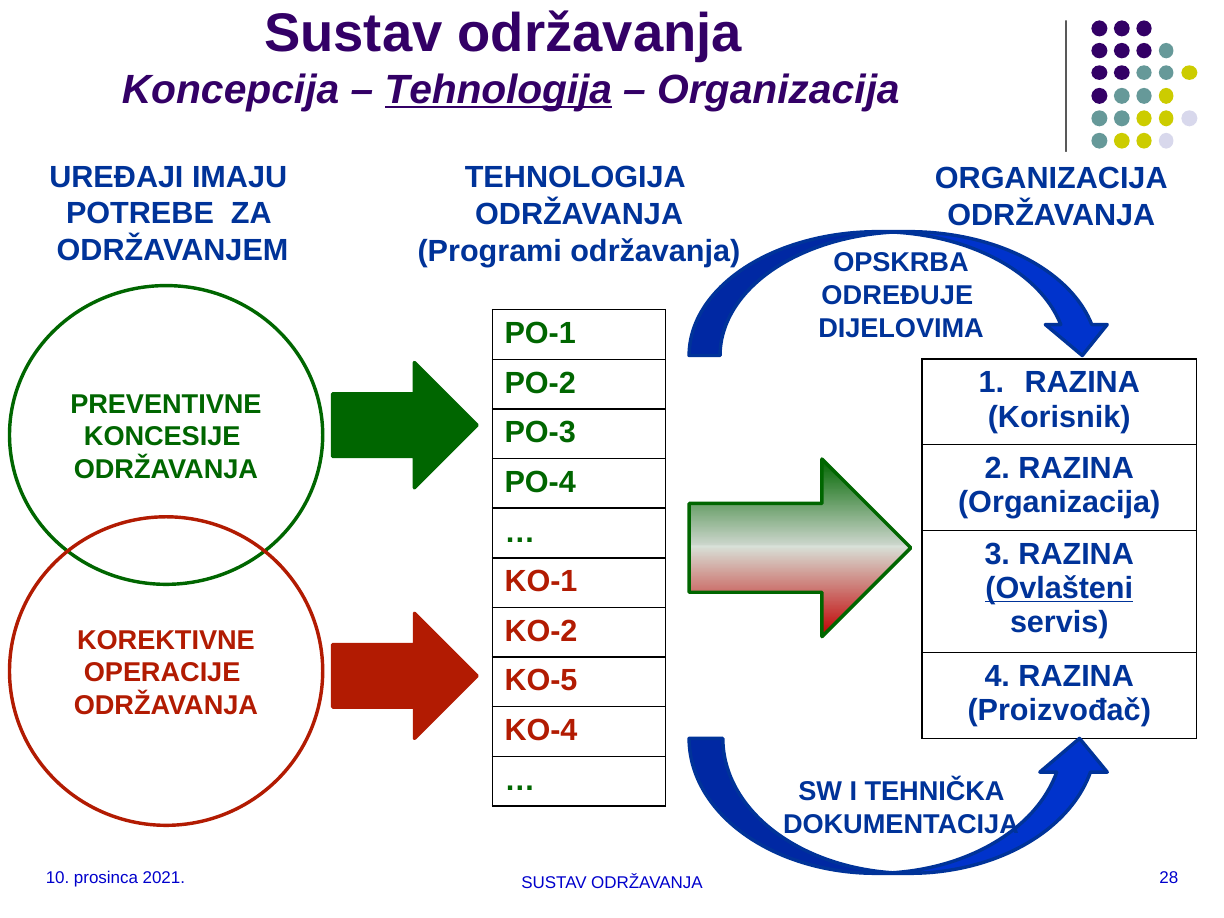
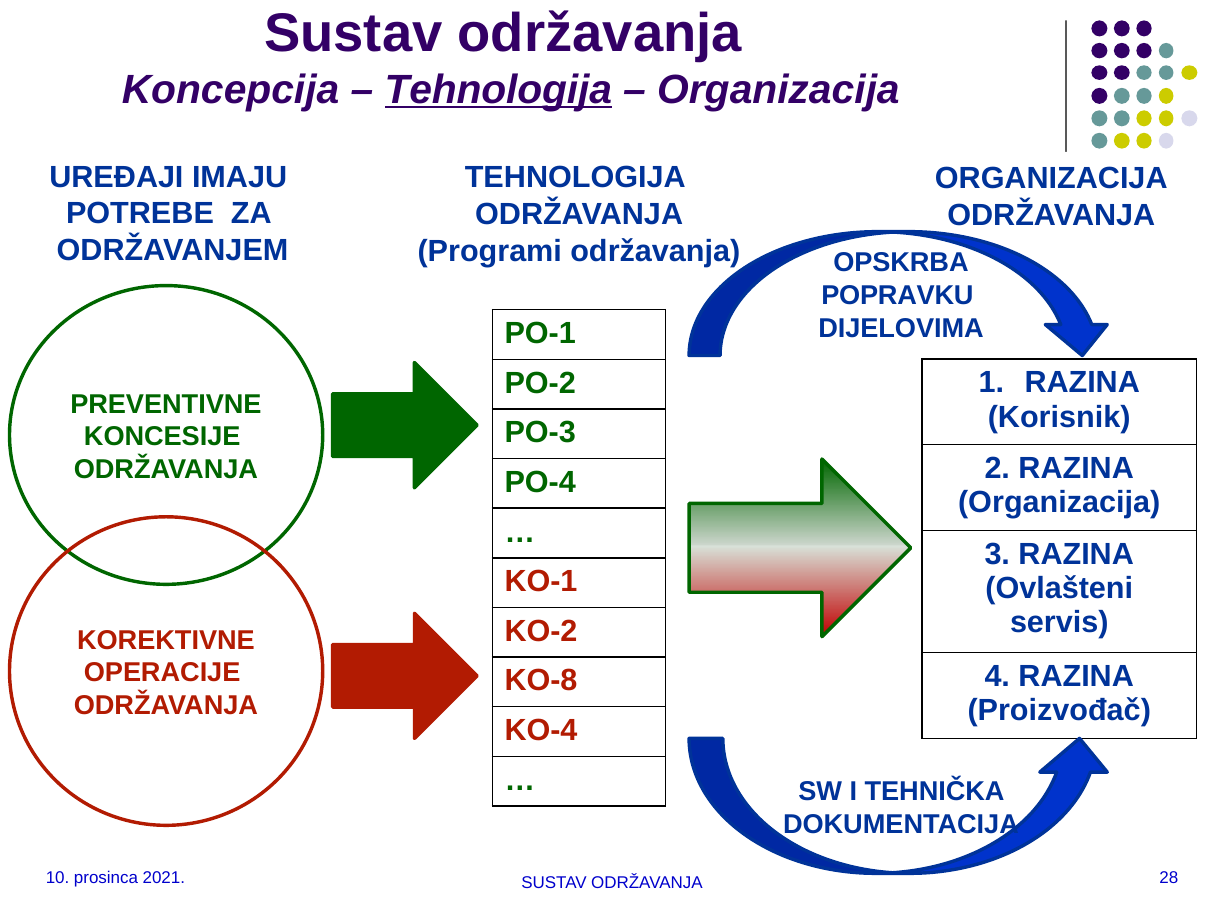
ODREĐUJE: ODREĐUJE -> POPRAVKU
Ovlašteni underline: present -> none
KO-5: KO-5 -> KO-8
